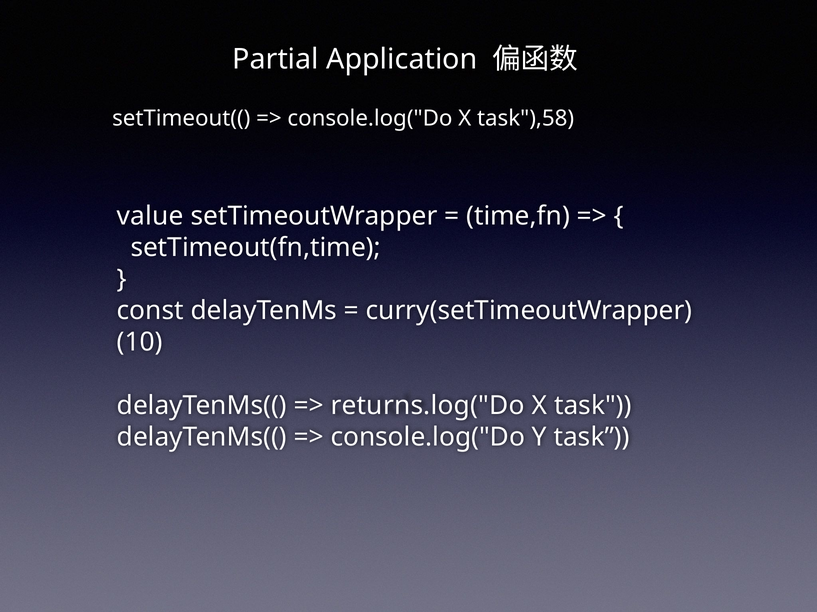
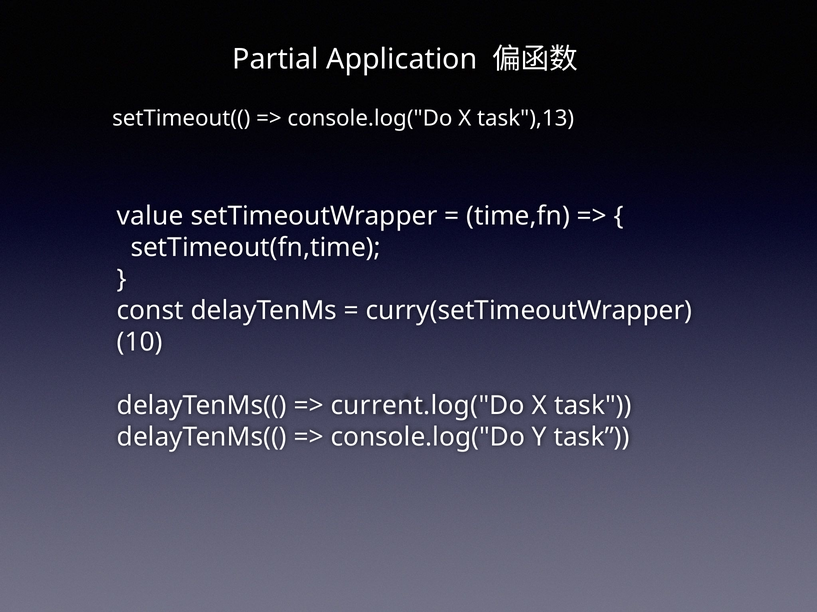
task"),58: task"),58 -> task"),13
returns.log("Do: returns.log("Do -> current.log("Do
